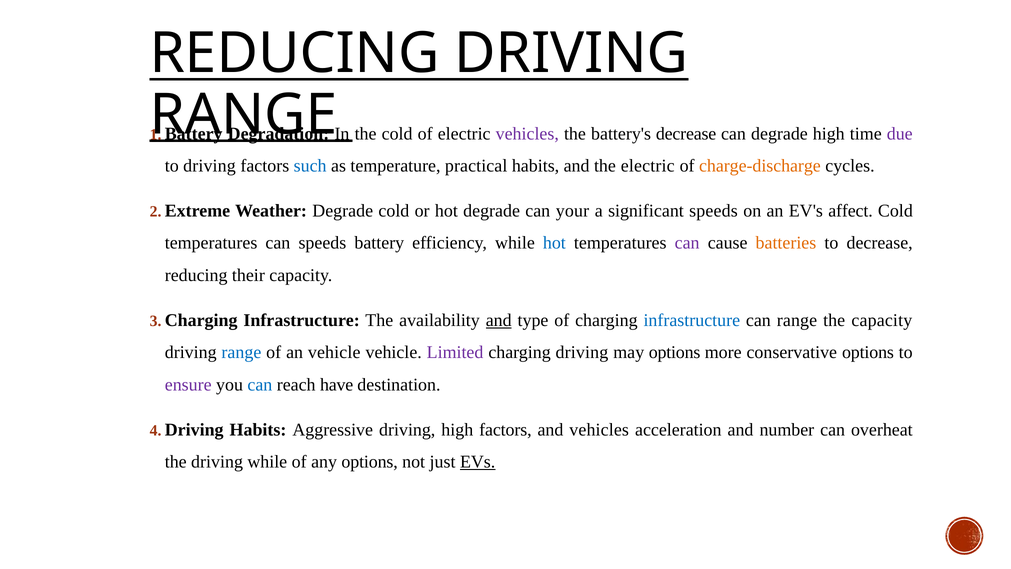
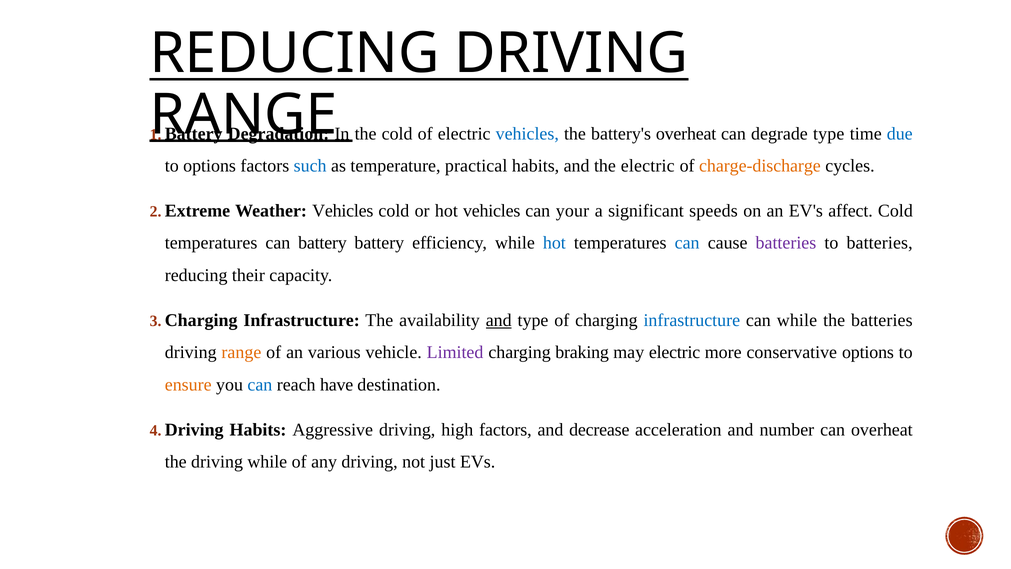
vehicles at (527, 134) colour: purple -> blue
battery's decrease: decrease -> overheat
degrade high: high -> type
due colour: purple -> blue
to driving: driving -> options
Weather Degrade: Degrade -> Vehicles
hot degrade: degrade -> vehicles
can speeds: speeds -> battery
can at (687, 243) colour: purple -> blue
batteries at (786, 243) colour: orange -> purple
to decrease: decrease -> batteries
can range: range -> while
the capacity: capacity -> batteries
range at (241, 352) colour: blue -> orange
an vehicle: vehicle -> various
charging driving: driving -> braking
may options: options -> electric
ensure colour: purple -> orange
and vehicles: vehicles -> decrease
any options: options -> driving
EVs underline: present -> none
